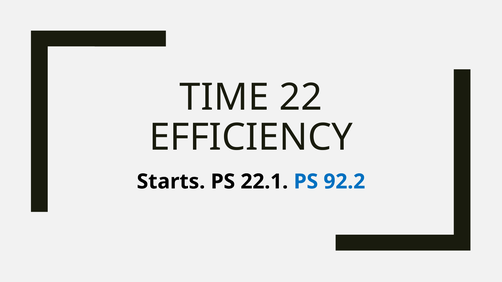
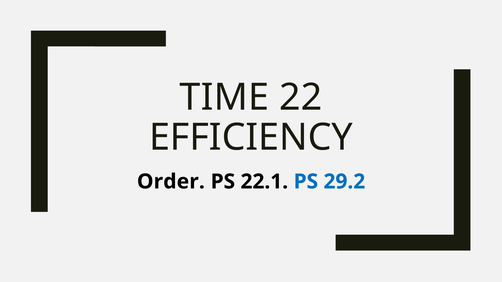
Starts: Starts -> Order
92.2: 92.2 -> 29.2
